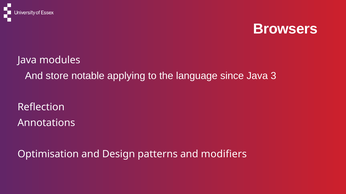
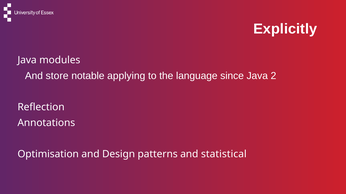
Browsers: Browsers -> Explicitly
3: 3 -> 2
modifiers: modifiers -> statistical
